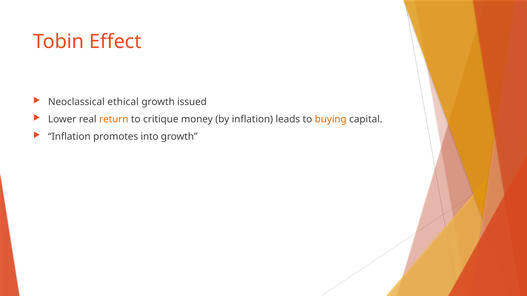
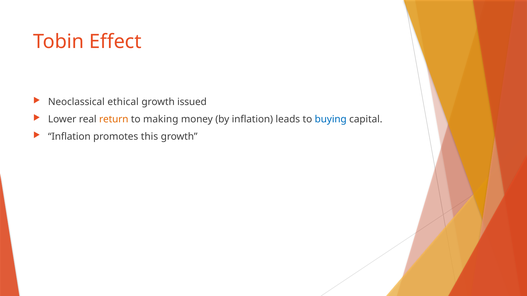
critique: critique -> making
buying colour: orange -> blue
into: into -> this
